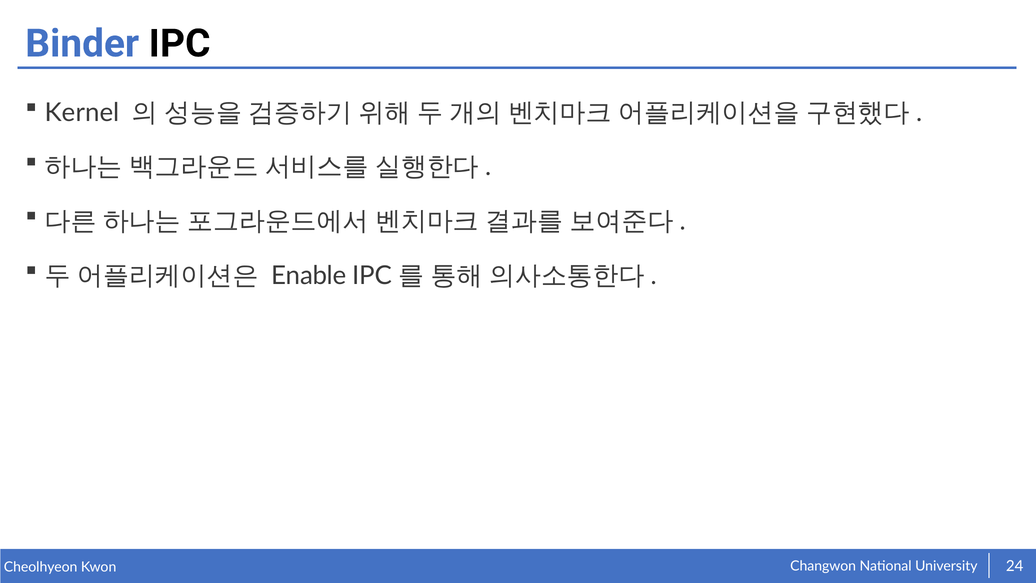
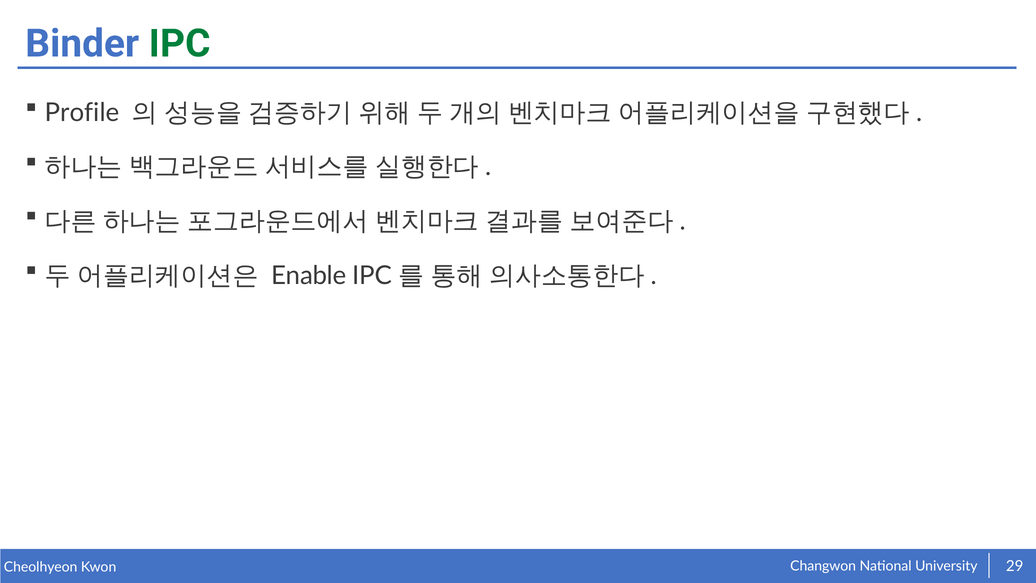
IPC at (180, 44) colour: black -> green
Kernel: Kernel -> Profile
24: 24 -> 29
